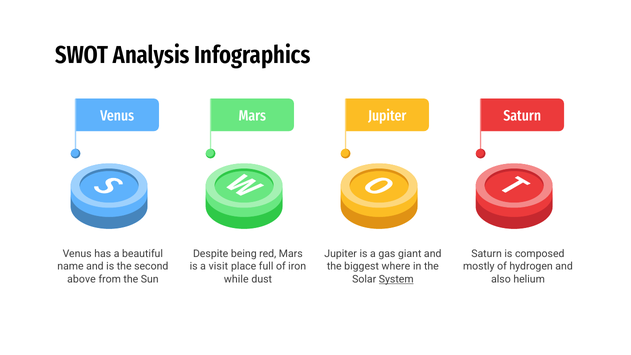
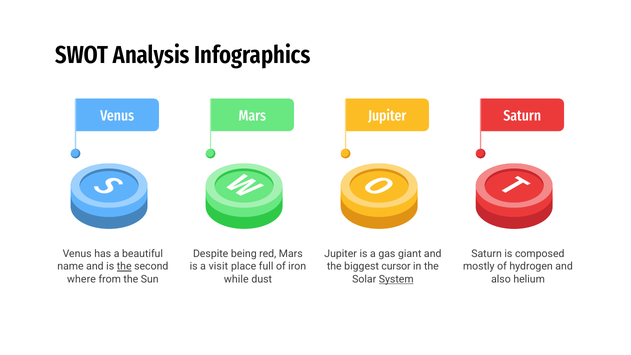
the at (124, 266) underline: none -> present
where: where -> cursor
above: above -> where
